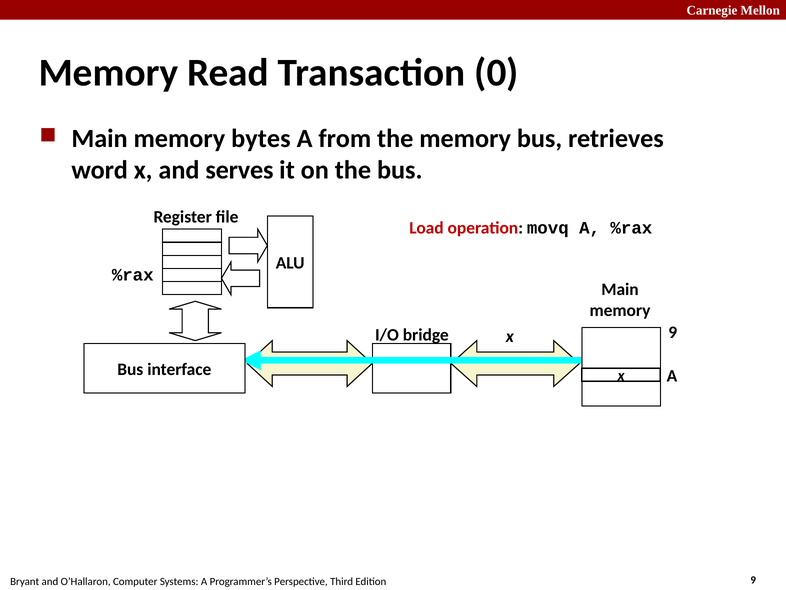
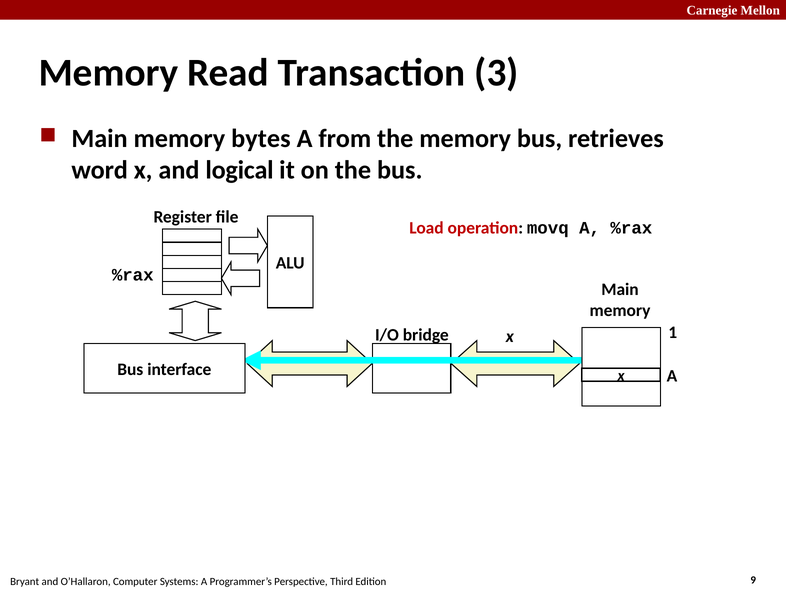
0: 0 -> 3
serves: serves -> logical
x 9: 9 -> 1
